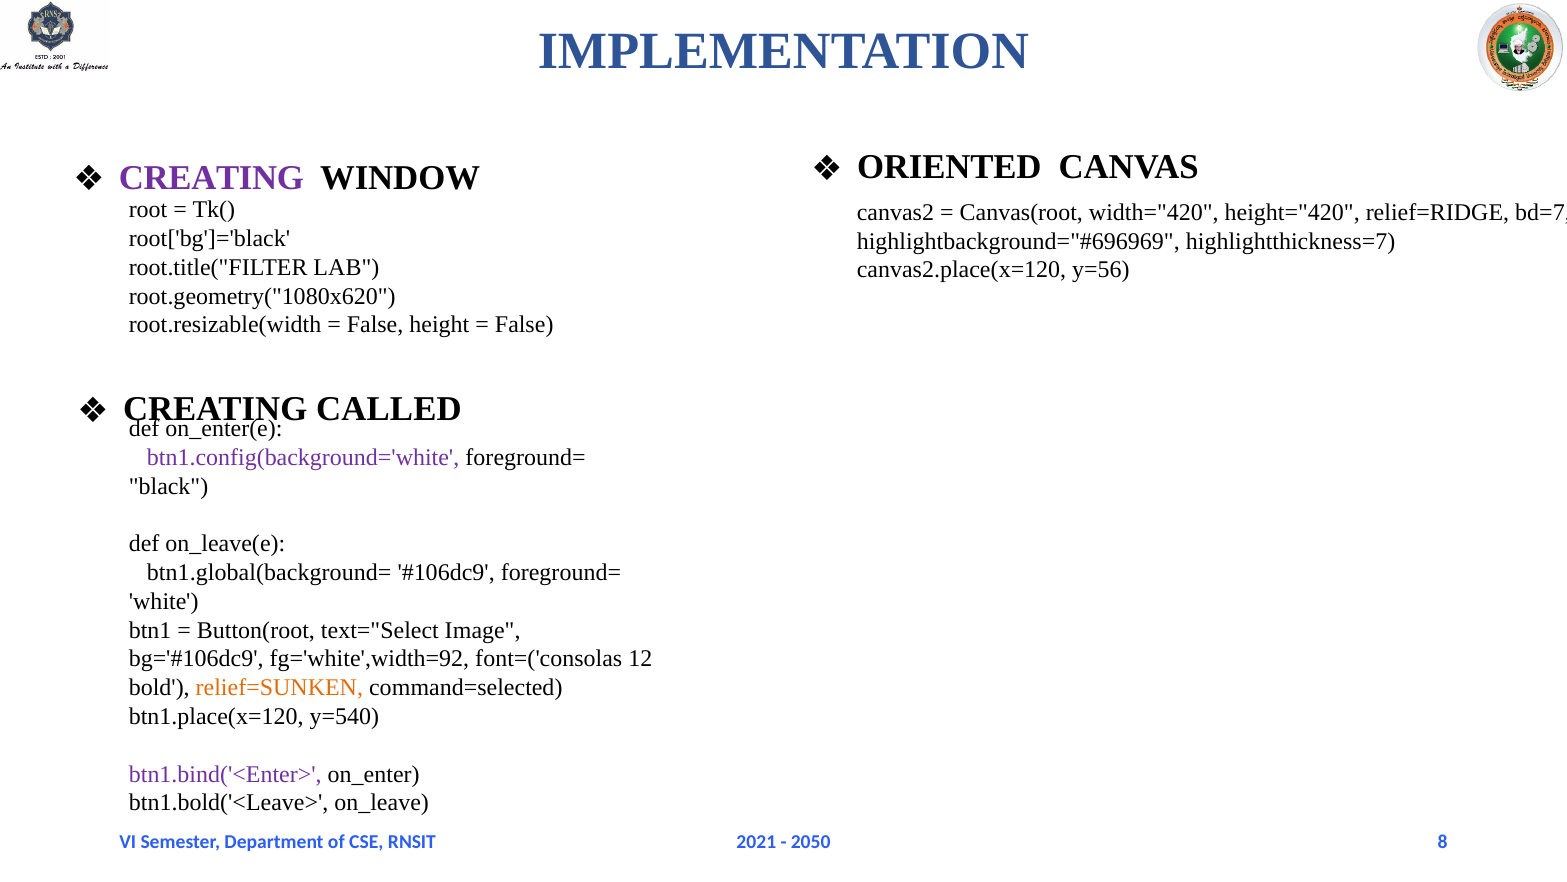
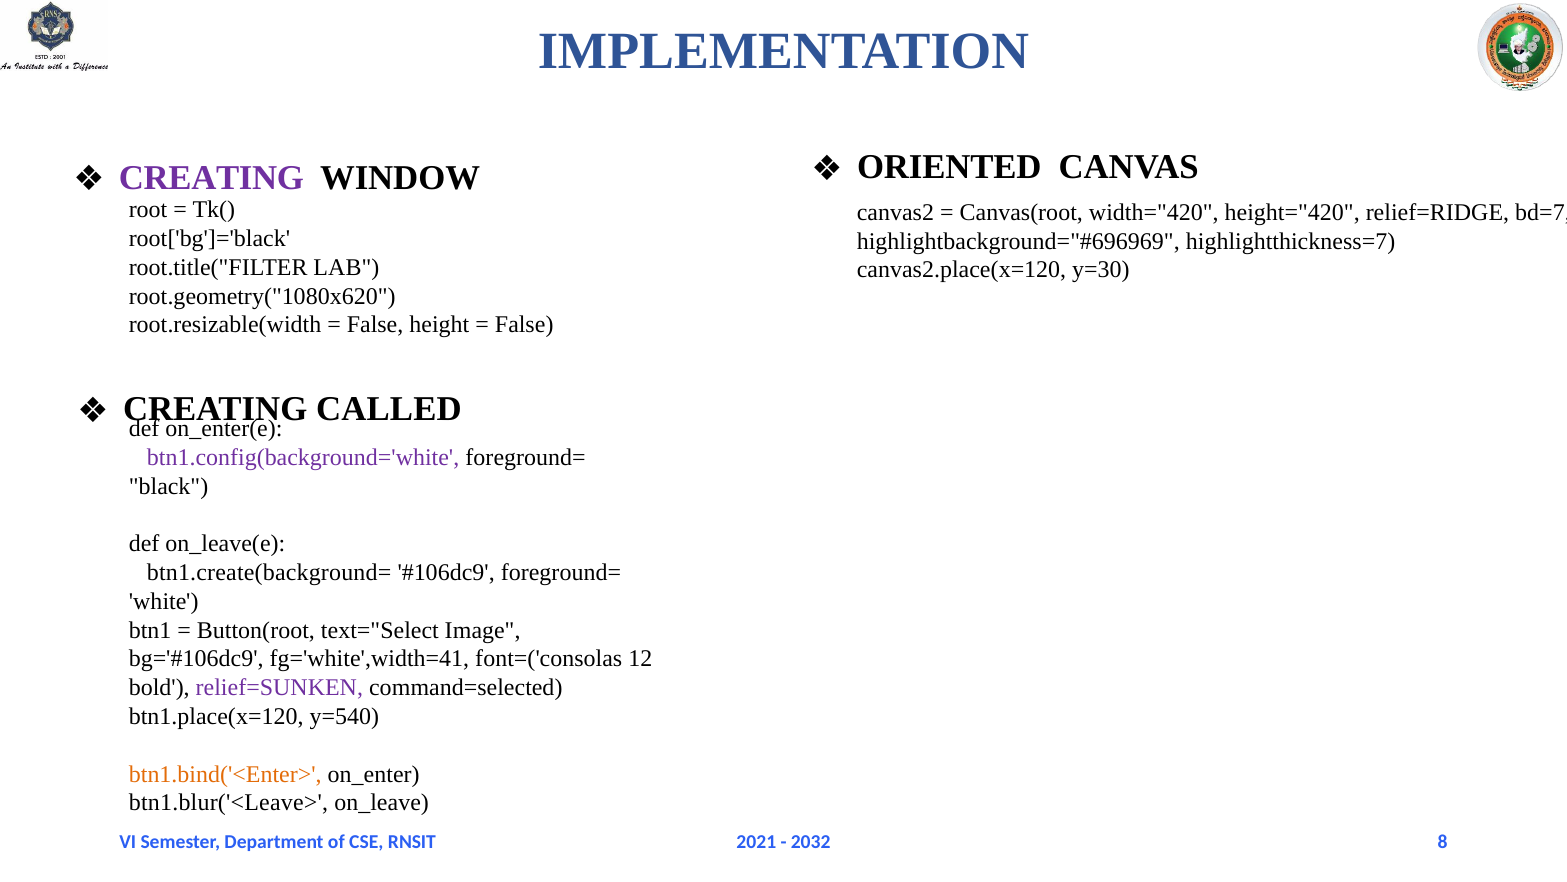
y=56: y=56 -> y=30
btn1.global(background=: btn1.global(background= -> btn1.create(background=
fg='white',width=92: fg='white',width=92 -> fg='white',width=41
relief=SUNKEN colour: orange -> purple
btn1.bind('<Enter> colour: purple -> orange
btn1.bold('<Leave>: btn1.bold('<Leave> -> btn1.blur('<Leave>
2050: 2050 -> 2032
